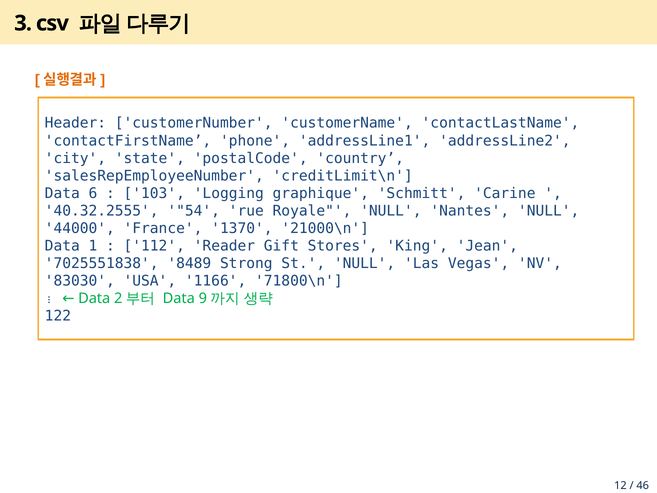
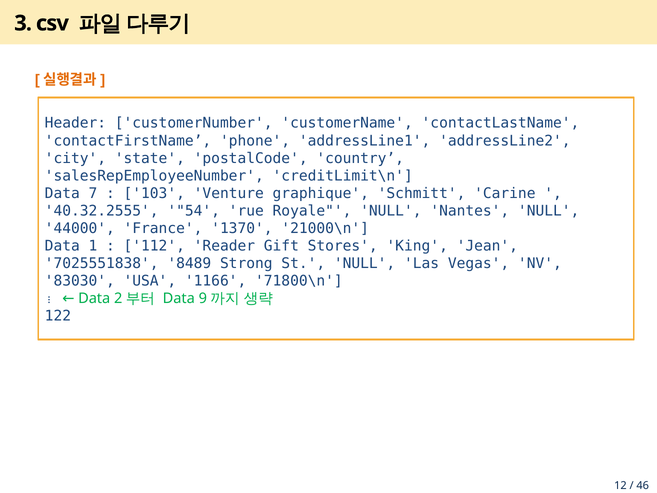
6: 6 -> 7
Logging: Logging -> Venture
